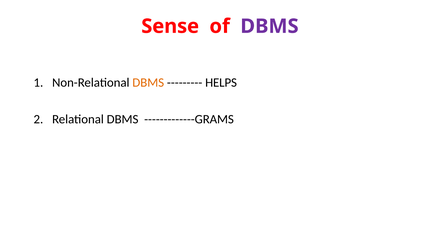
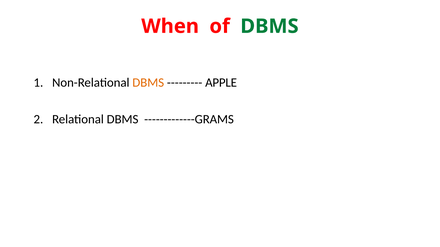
Sense: Sense -> When
DBMS at (269, 26) colour: purple -> green
HELPS: HELPS -> APPLE
